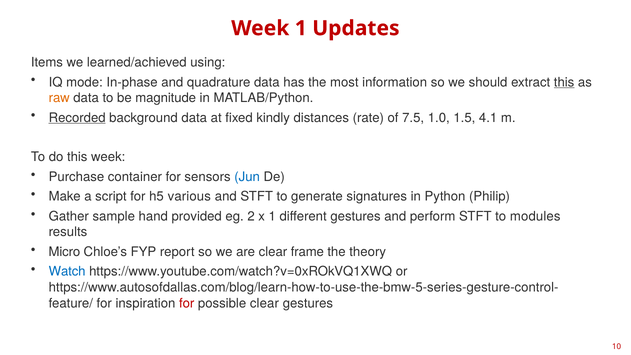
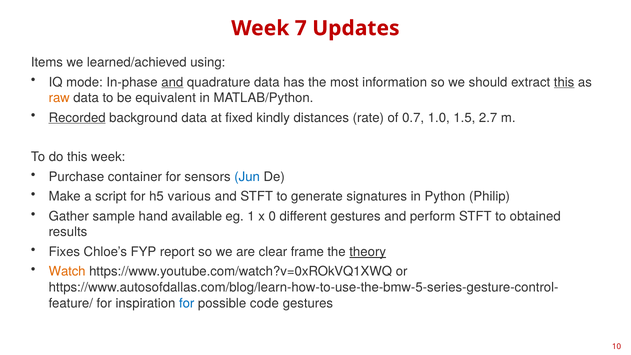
Week 1: 1 -> 7
and at (172, 82) underline: none -> present
magnitude: magnitude -> equivalent
7.5: 7.5 -> 0.7
4.1: 4.1 -> 2.7
provided: provided -> available
2: 2 -> 1
x 1: 1 -> 0
modules: modules -> obtained
Micro: Micro -> Fixes
theory underline: none -> present
Watch colour: blue -> orange
for at (187, 303) colour: red -> blue
possible clear: clear -> code
